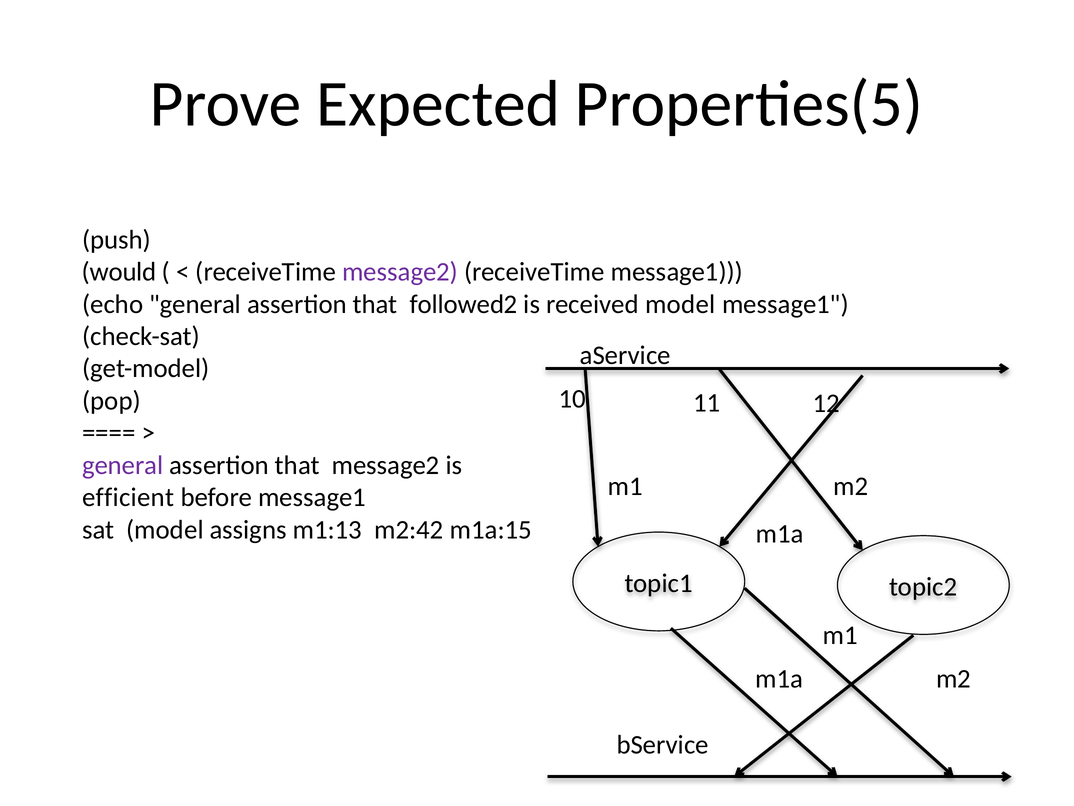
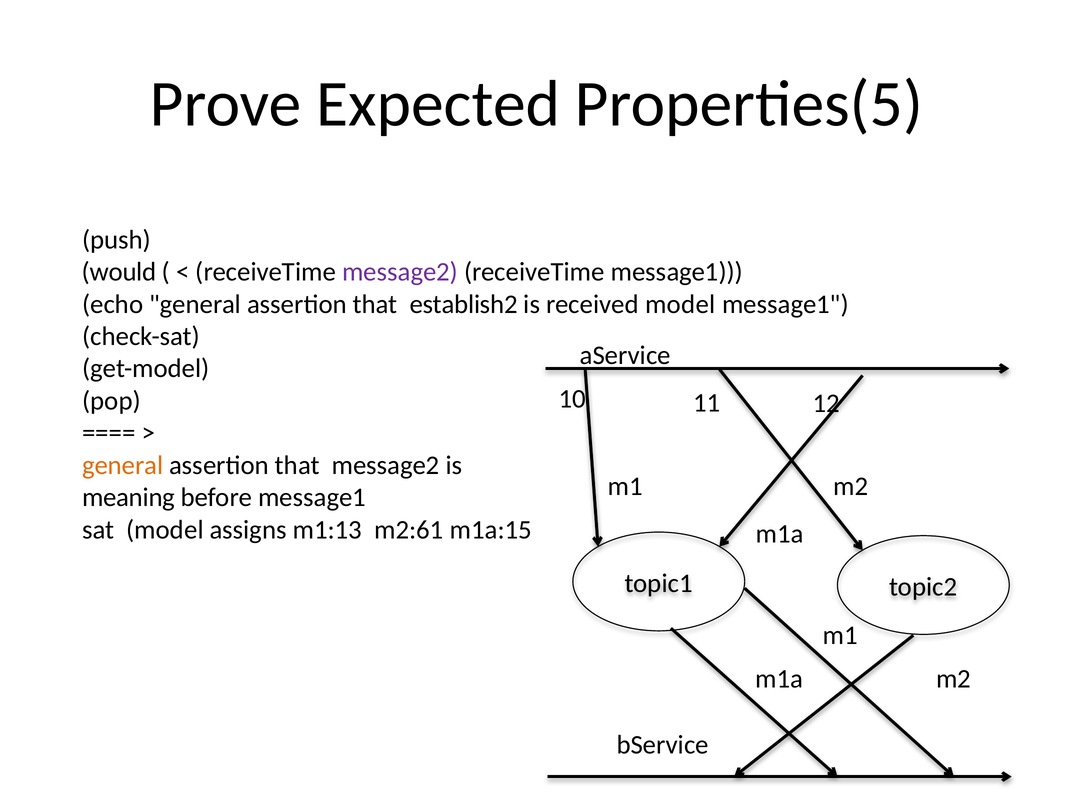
followed2: followed2 -> establish2
general at (123, 465) colour: purple -> orange
efficient: efficient -> meaning
m2:42: m2:42 -> m2:61
